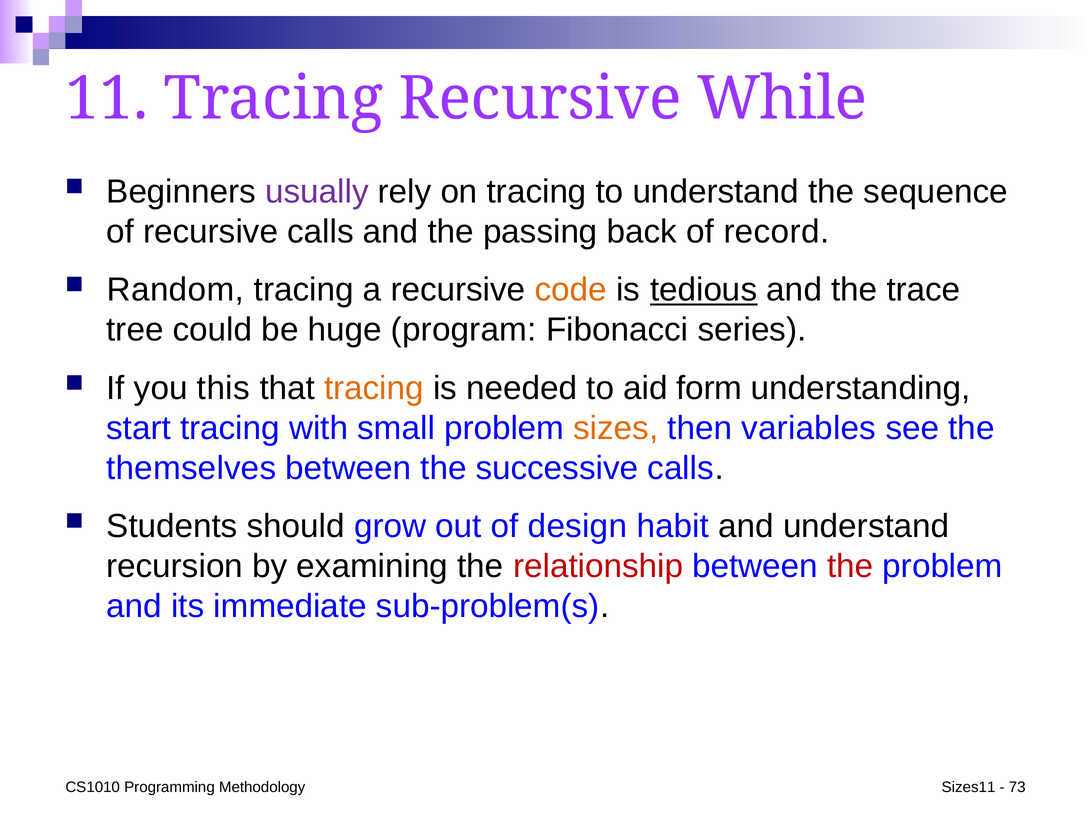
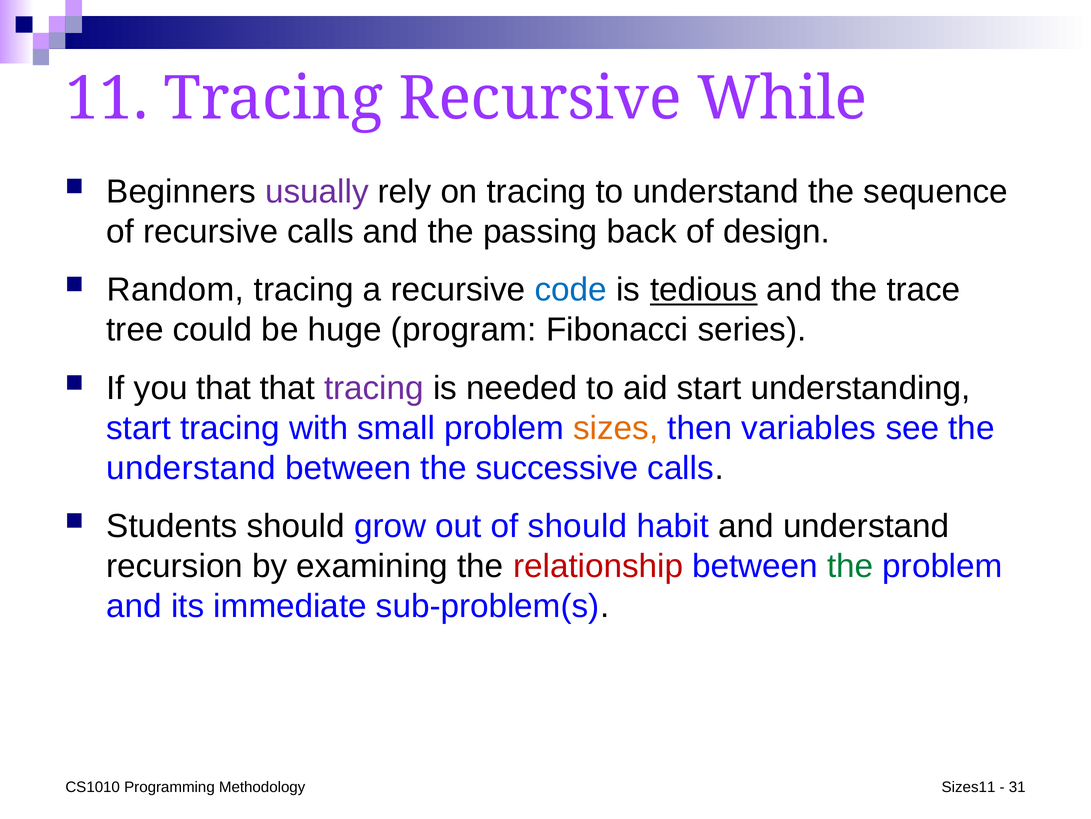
record: record -> design
code colour: orange -> blue
you this: this -> that
tracing at (374, 388) colour: orange -> purple
aid form: form -> start
themselves at (191, 468): themselves -> understand
of design: design -> should
the at (850, 566) colour: red -> green
73: 73 -> 31
